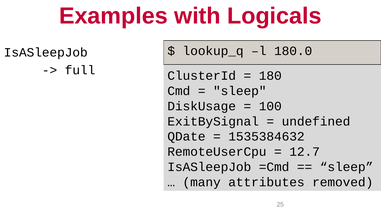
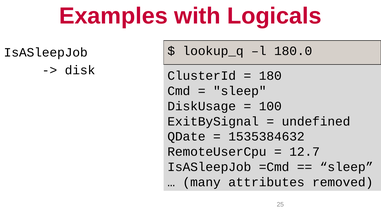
full: full -> disk
